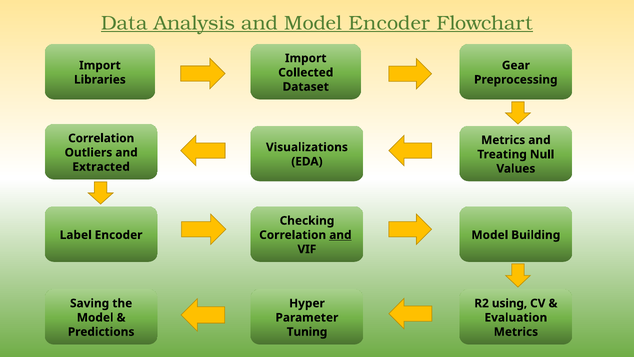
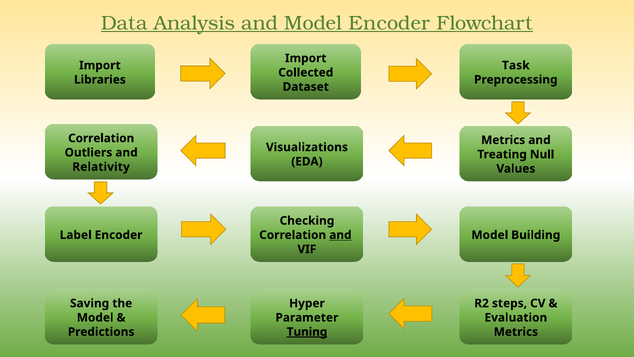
Gear: Gear -> Task
Extracted: Extracted -> Relativity
using: using -> steps
Tuning underline: none -> present
